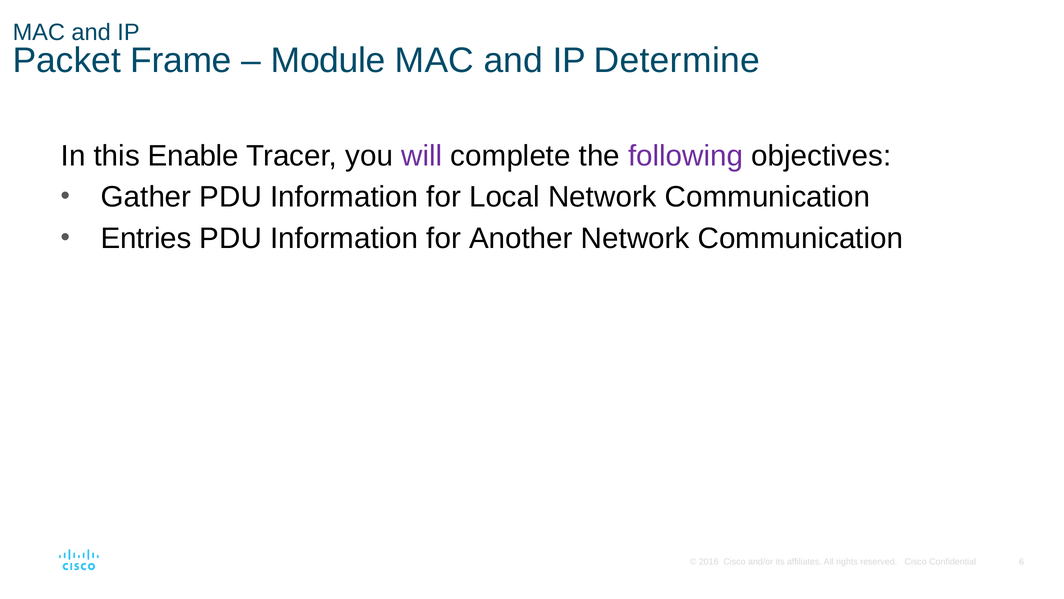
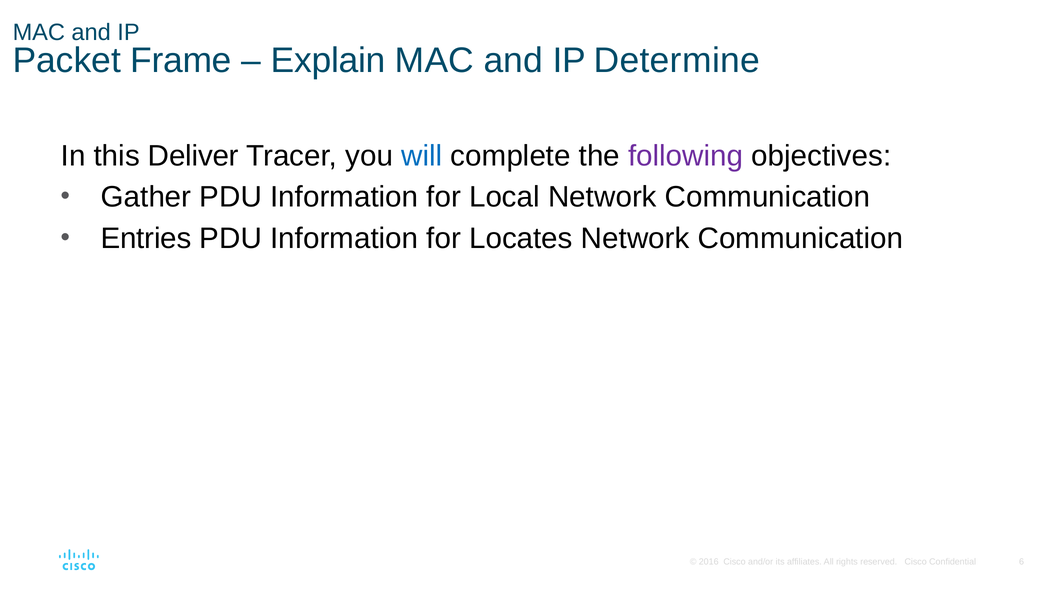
Module: Module -> Explain
Enable: Enable -> Deliver
will colour: purple -> blue
Another: Another -> Locates
